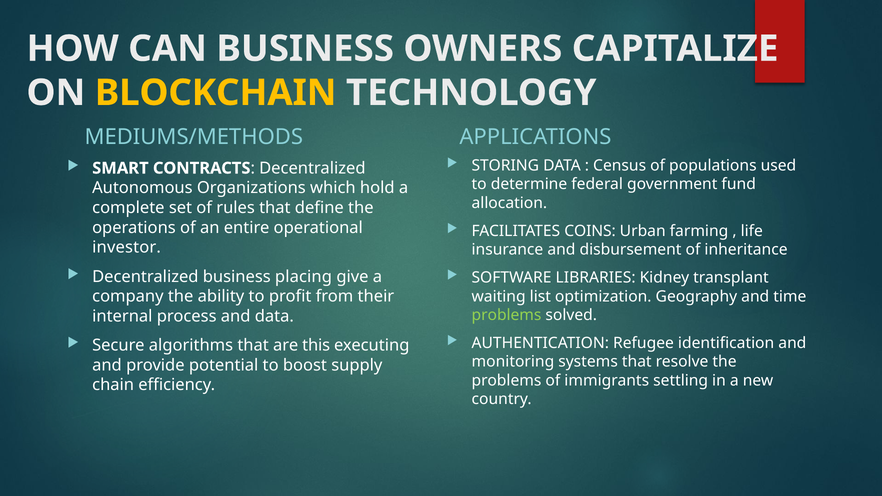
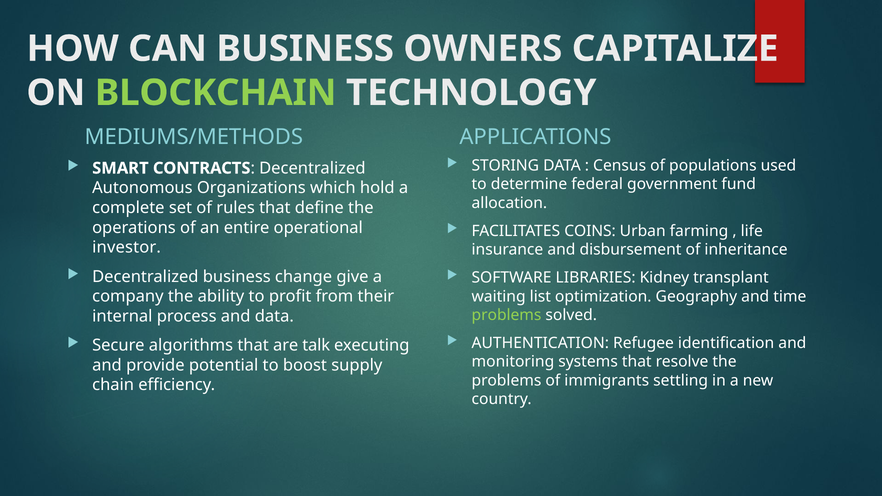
BLOCKCHAIN colour: yellow -> light green
placing: placing -> change
this: this -> talk
